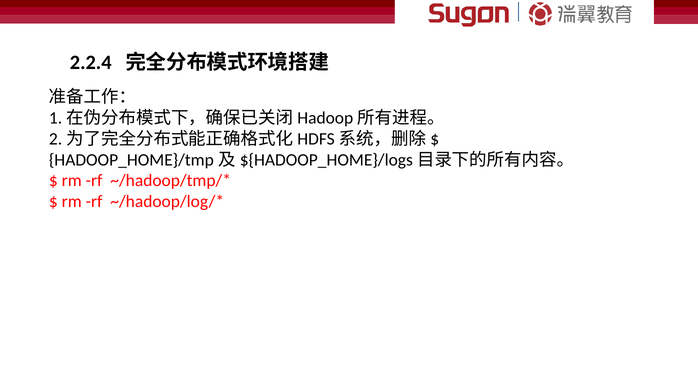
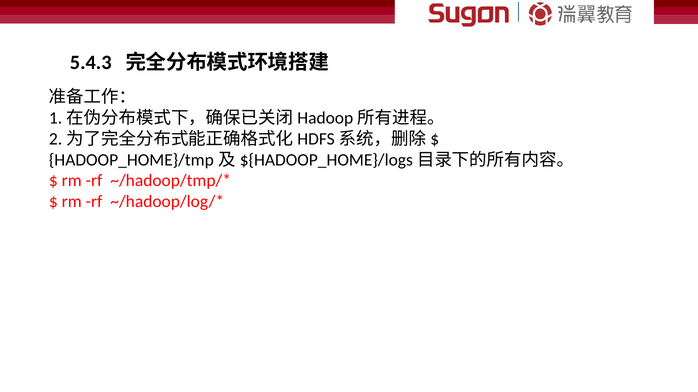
2.2.4: 2.2.4 -> 5.4.3
